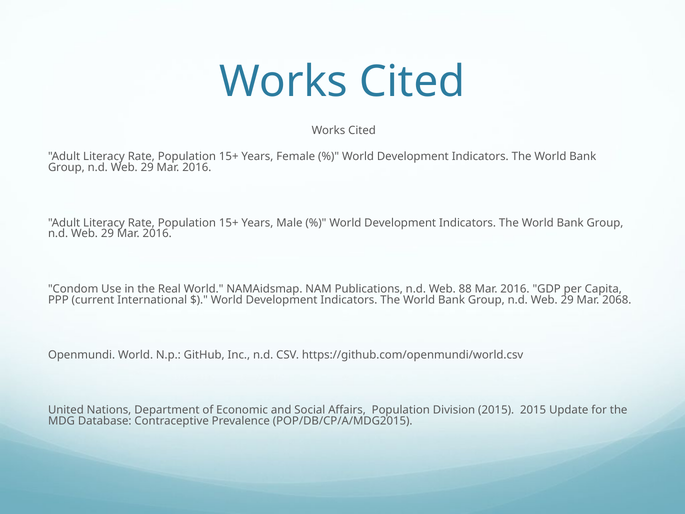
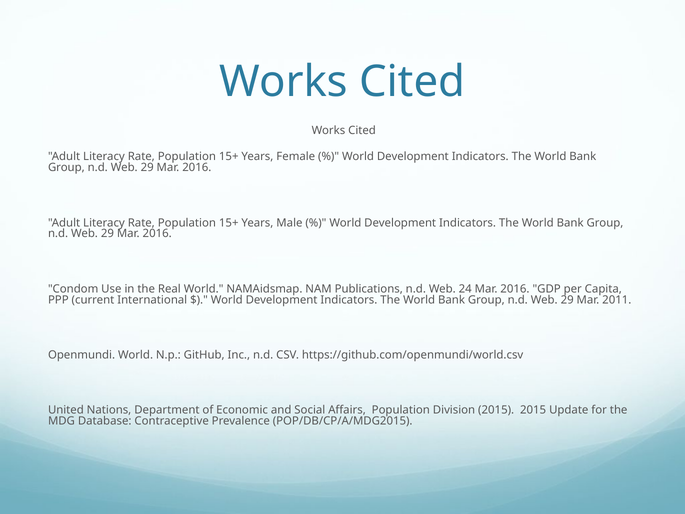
88: 88 -> 24
2068: 2068 -> 2011
